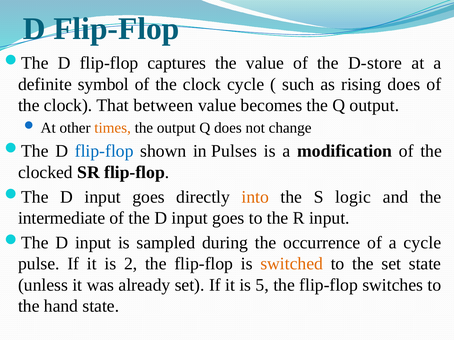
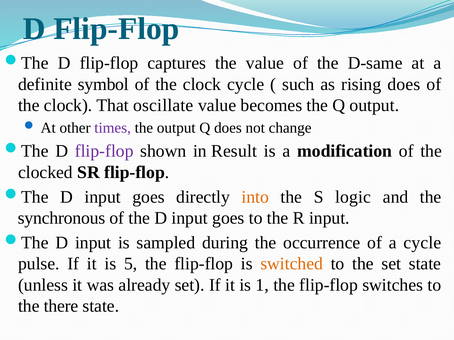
D-store: D-store -> D-same
between: between -> oscillate
times colour: orange -> purple
flip-flop at (104, 151) colour: blue -> purple
Pulses: Pulses -> Result
intermediate: intermediate -> synchronous
2: 2 -> 5
5: 5 -> 1
hand: hand -> there
